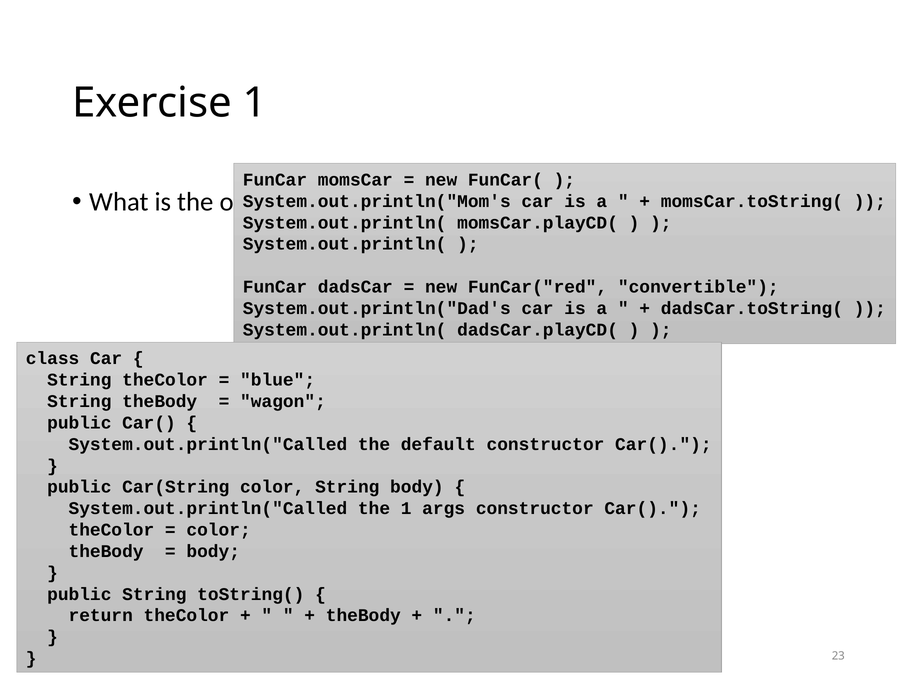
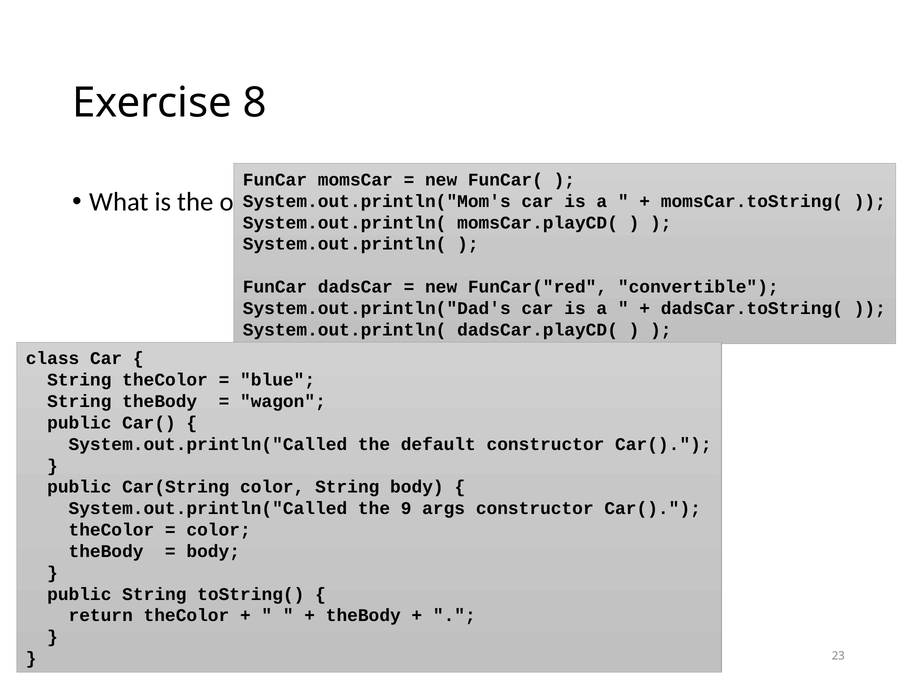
Exercise 1: 1 -> 8
the 1: 1 -> 9
